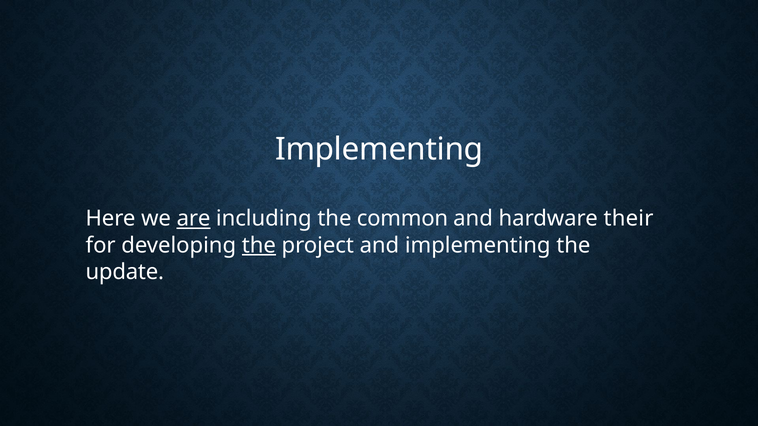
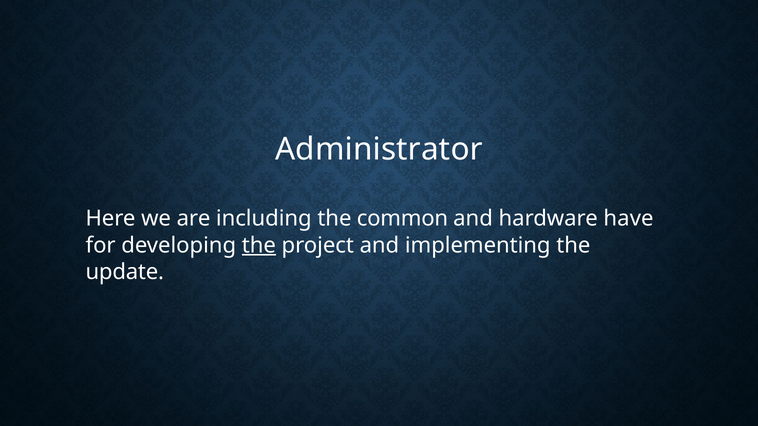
Implementing at (379, 149): Implementing -> Administrator
are underline: present -> none
their: their -> have
